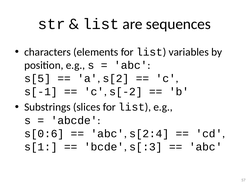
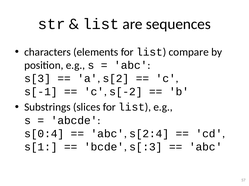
variables: variables -> compare
s[5: s[5 -> s[3
s[0:6: s[0:6 -> s[0:4
